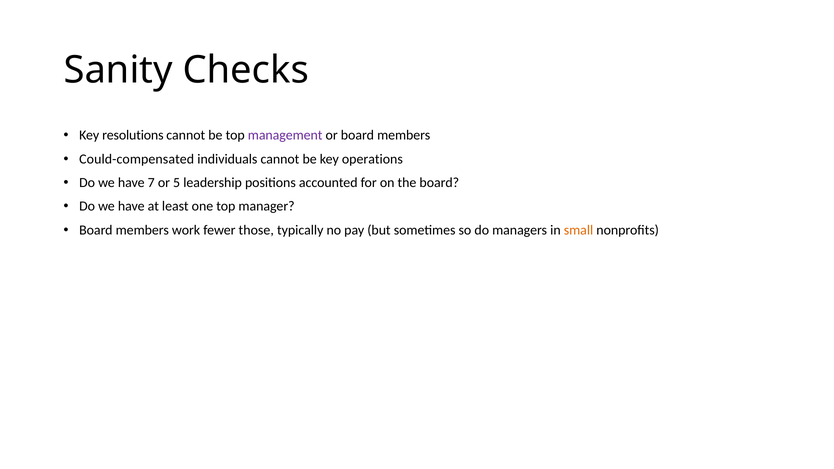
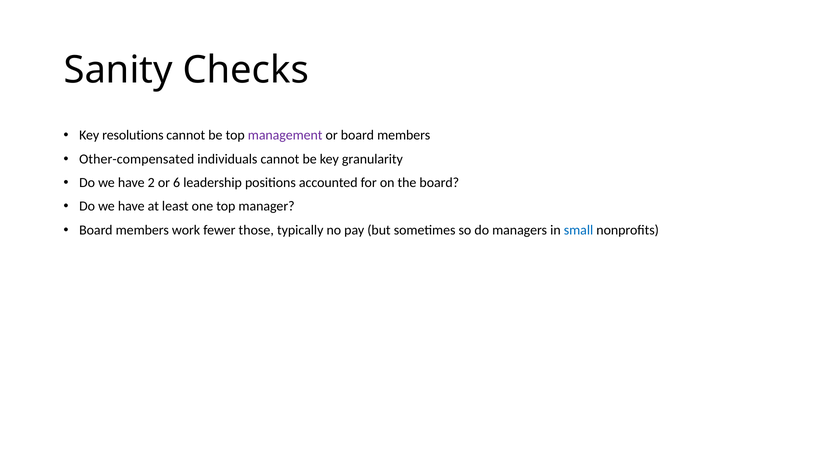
Could-compensated: Could-compensated -> Other-compensated
operations: operations -> granularity
7: 7 -> 2
5: 5 -> 6
small colour: orange -> blue
